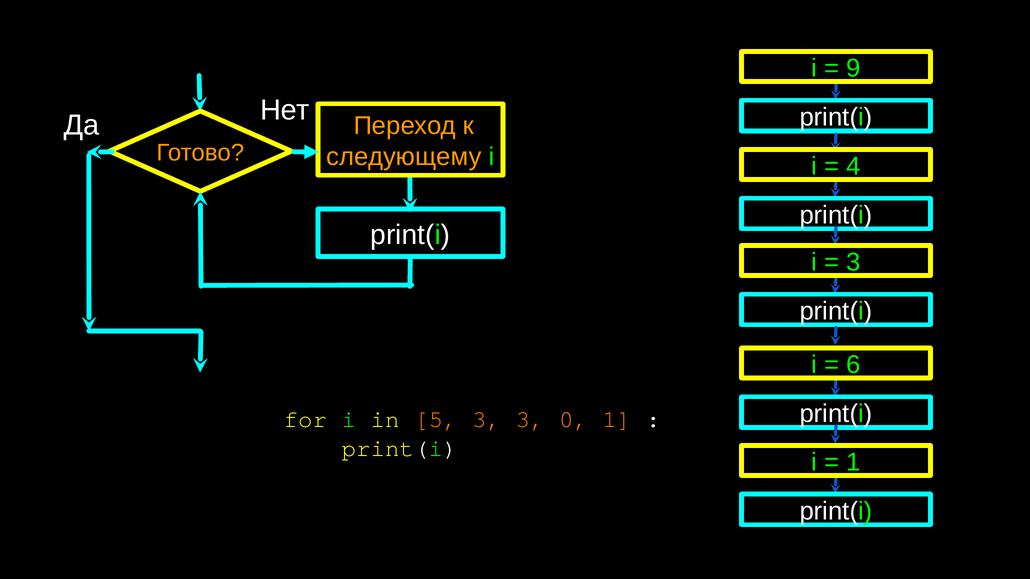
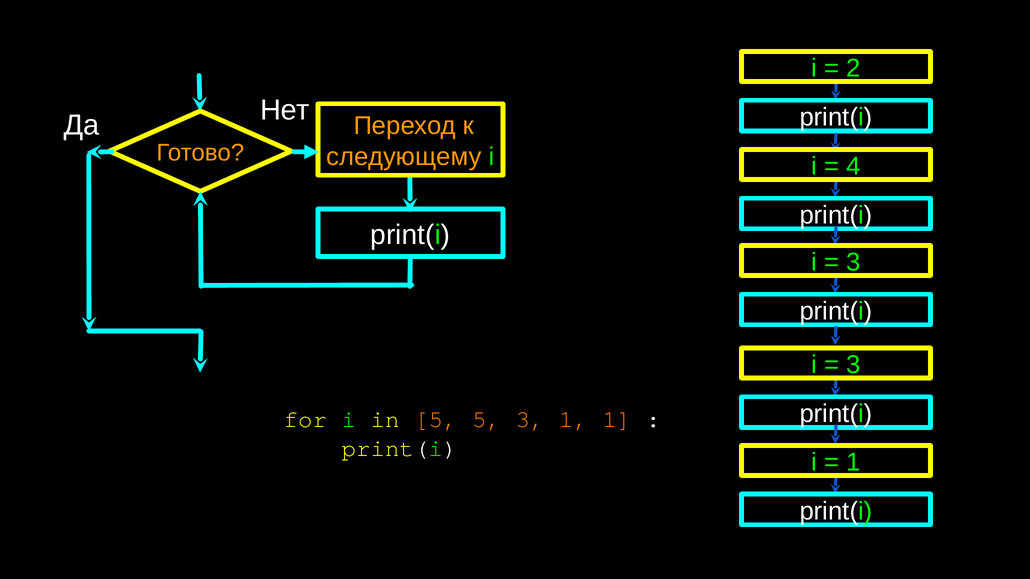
9: 9 -> 2
6 at (853, 365): 6 -> 3
5 3: 3 -> 5
3 0: 0 -> 1
